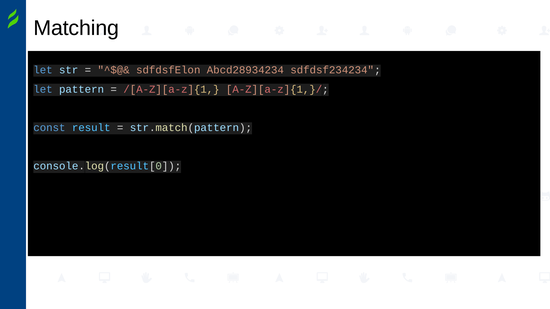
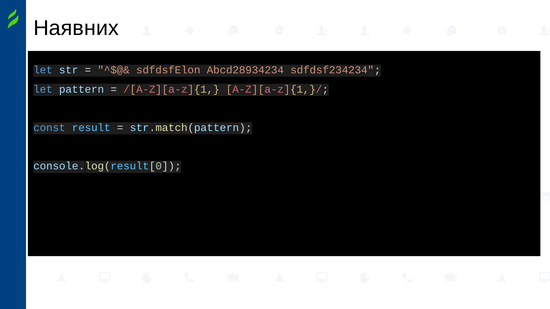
Matching: Matching -> Наявних
